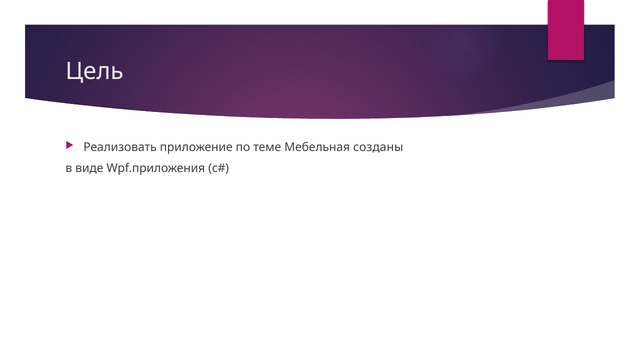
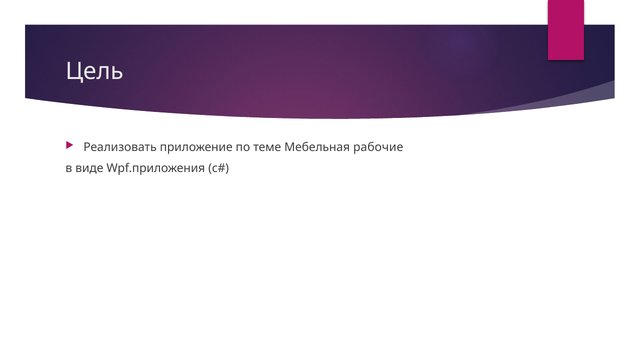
созданы: созданы -> рабочие
